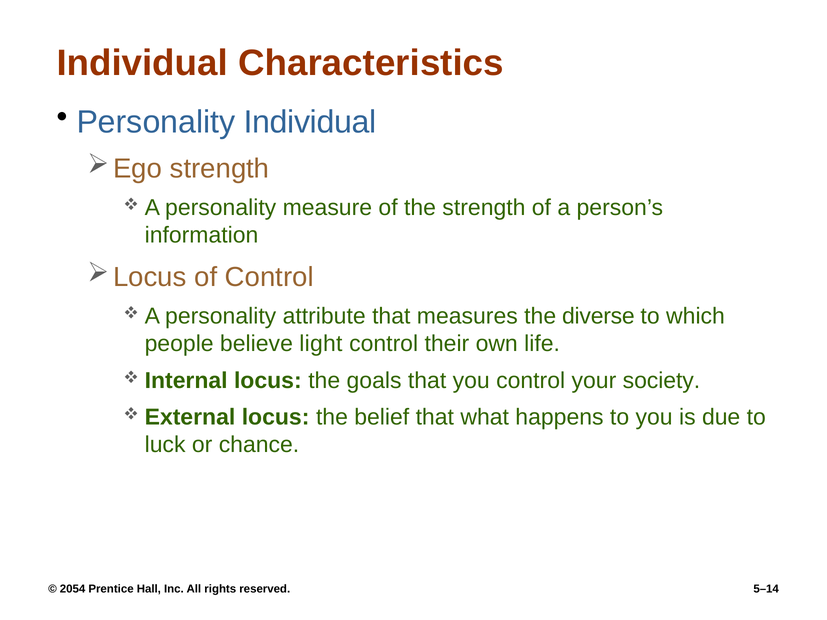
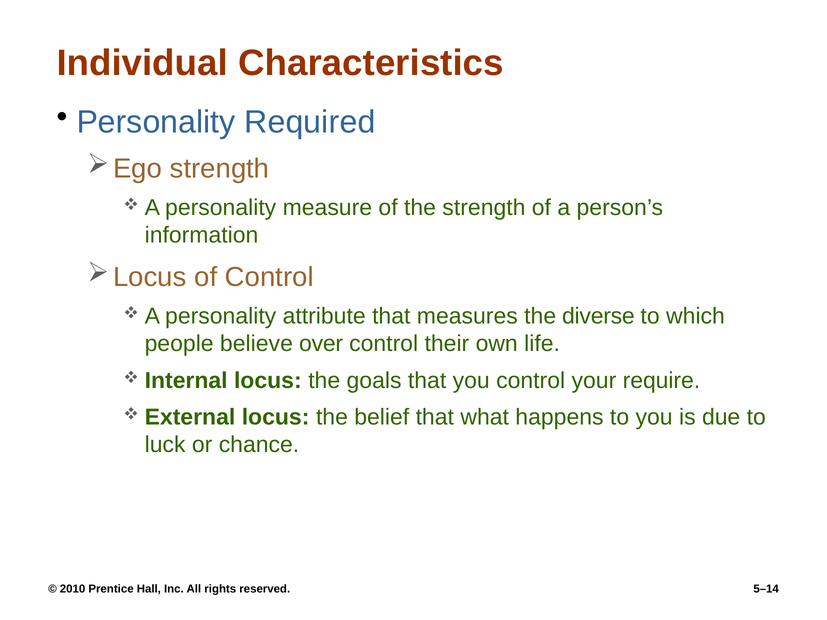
Personality Individual: Individual -> Required
light: light -> over
society: society -> require
2054: 2054 -> 2010
